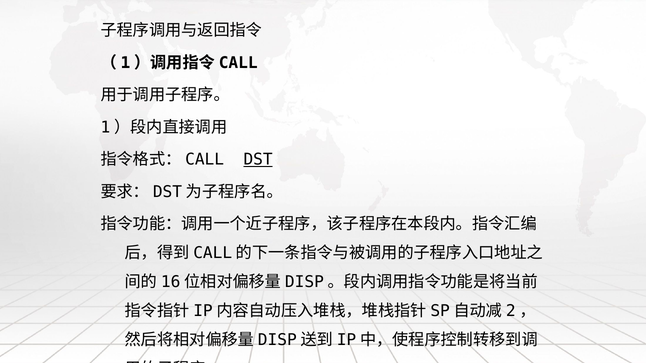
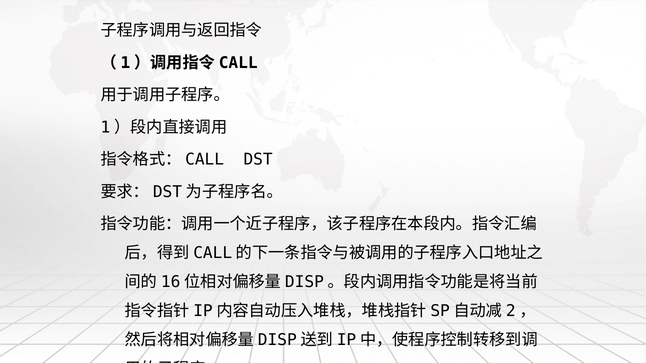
DST underline: present -> none
